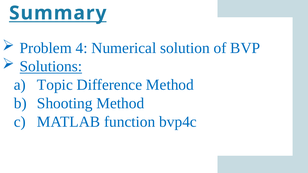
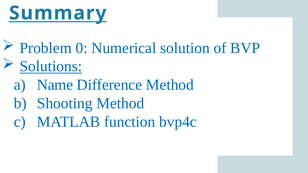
4: 4 -> 0
Topic: Topic -> Name
